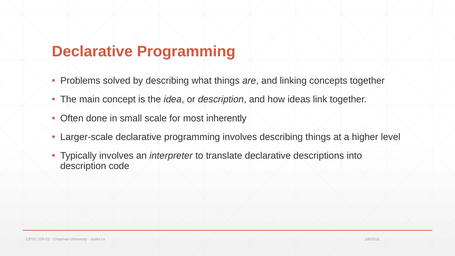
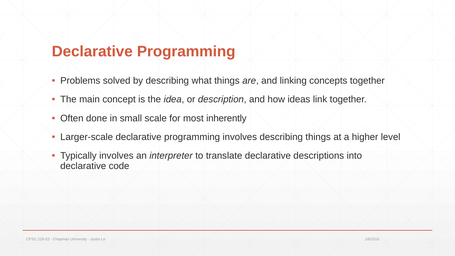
description at (83, 166): description -> declarative
